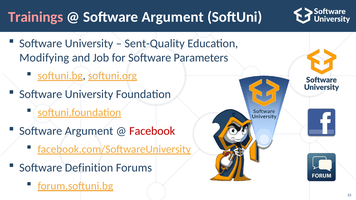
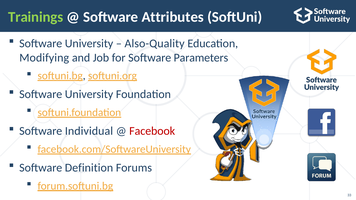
Trainings colour: pink -> light green
Argument at (173, 17): Argument -> Attributes
Sent-Quality: Sent-Quality -> Also-Quality
Argument at (89, 131): Argument -> Individual
